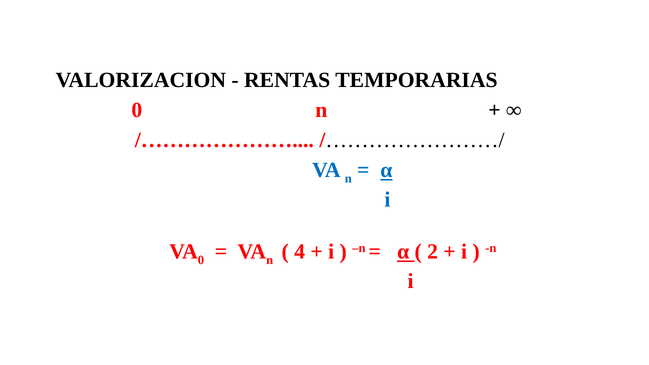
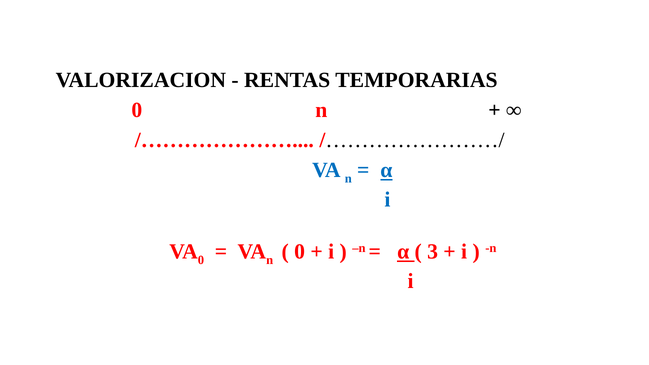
4 at (300, 252): 4 -> 0
2: 2 -> 3
